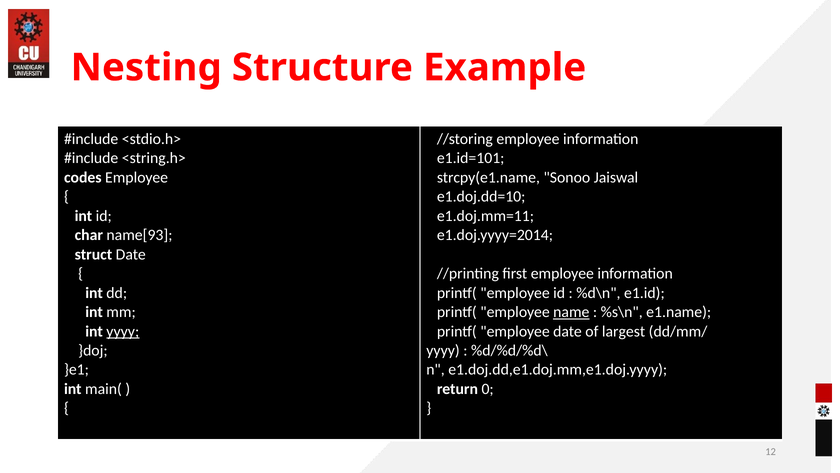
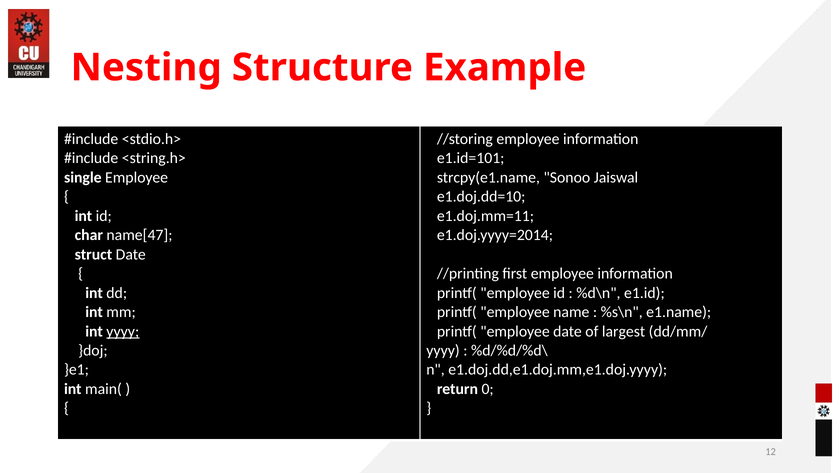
codes: codes -> single
name[93: name[93 -> name[47
name underline: present -> none
